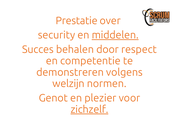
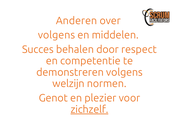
Prestatie: Prestatie -> Anderen
security at (56, 35): security -> volgens
middelen underline: present -> none
